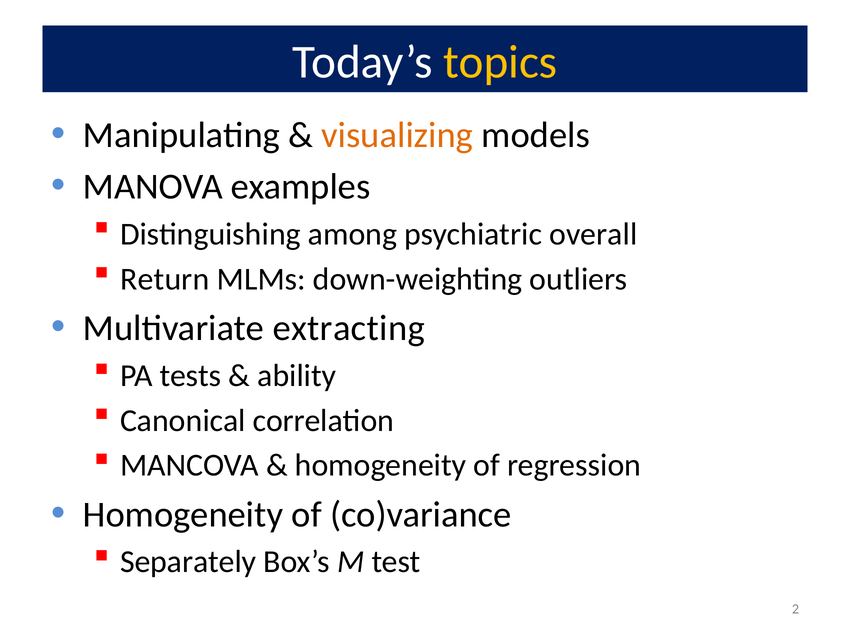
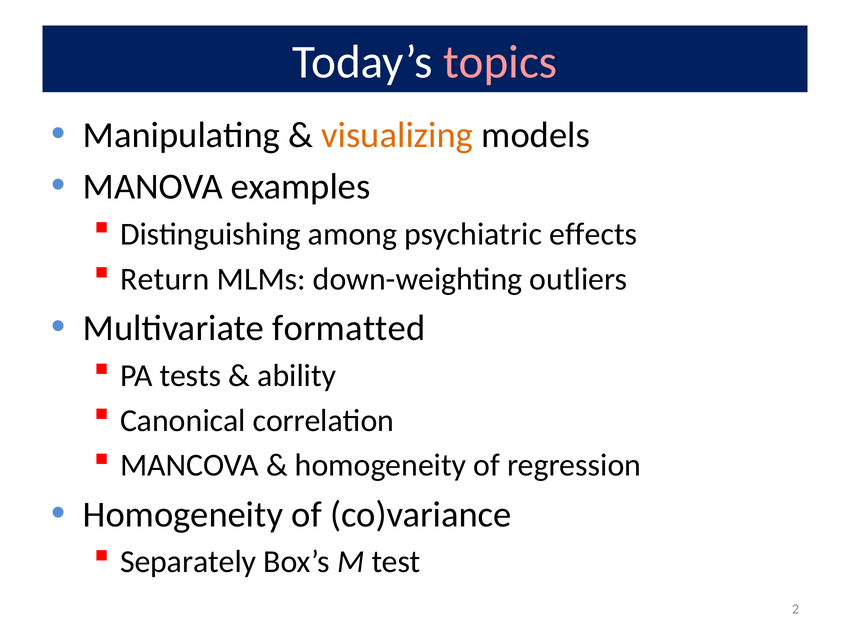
topics colour: yellow -> pink
overall: overall -> effects
extracting: extracting -> formatted
